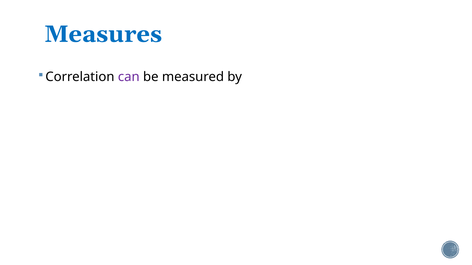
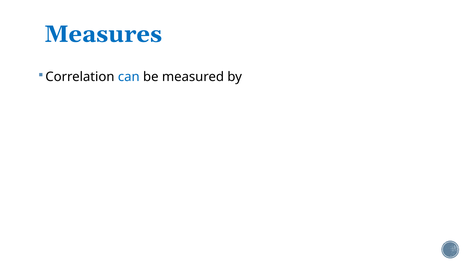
can colour: purple -> blue
